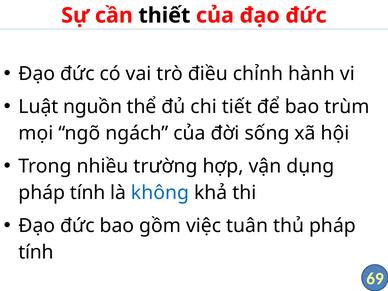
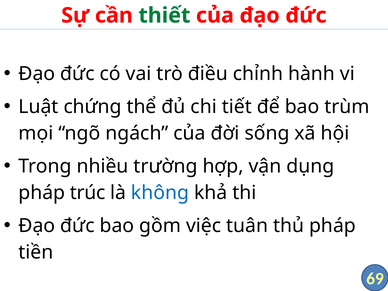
thiết colour: black -> green
nguồn: nguồn -> chứng
tính at (88, 193): tính -> trúc
tính at (36, 252): tính -> tiền
